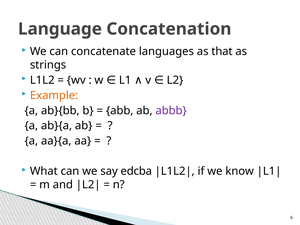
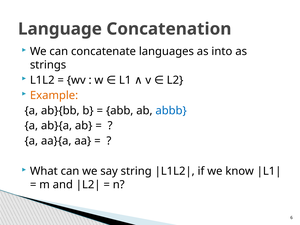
that: that -> into
abbb colour: purple -> blue
edcba: edcba -> string
